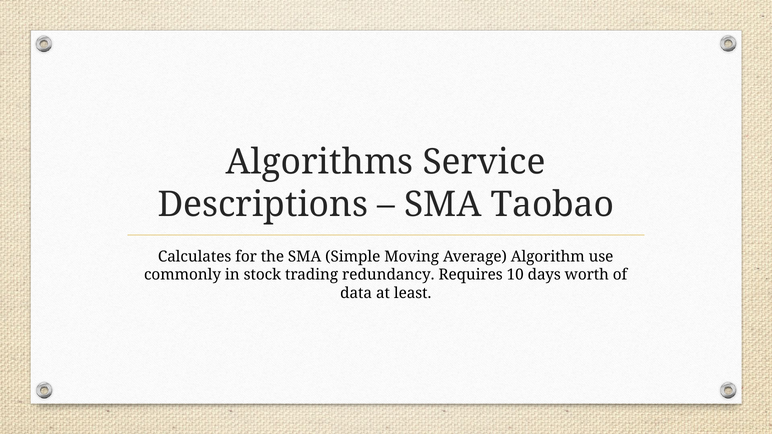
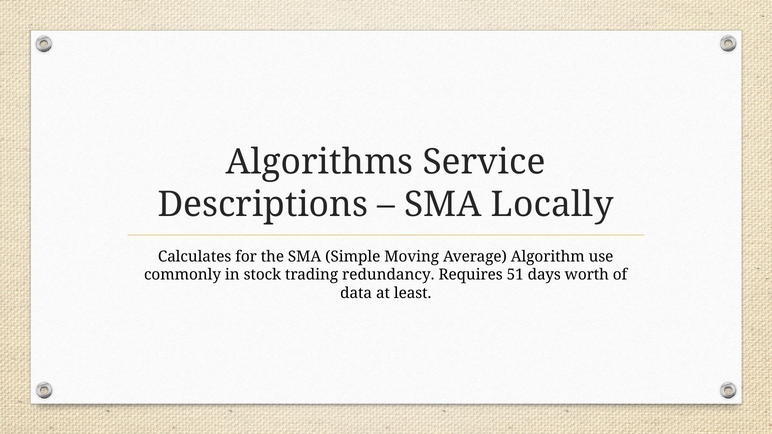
Taobao: Taobao -> Locally
10: 10 -> 51
